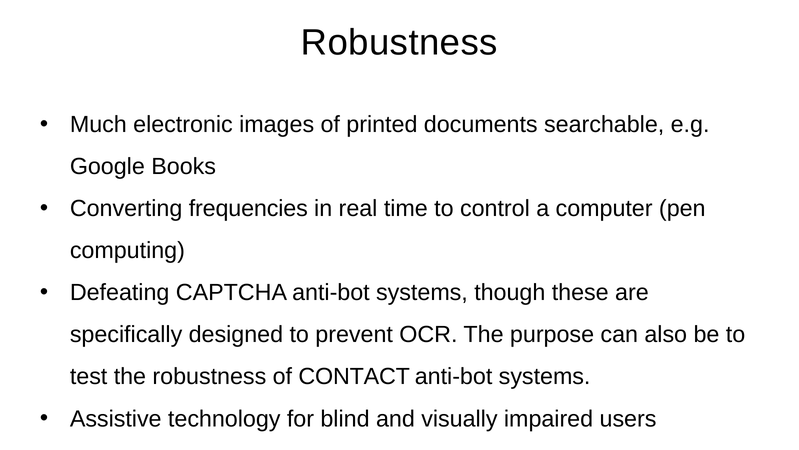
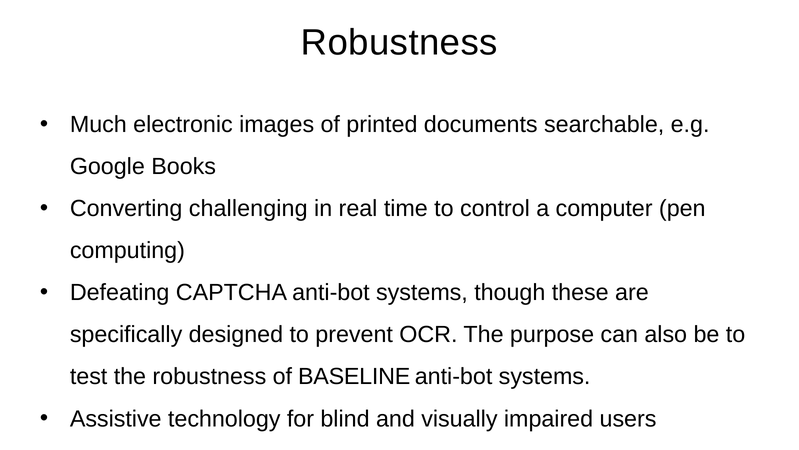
frequencies: frequencies -> challenging
CONTACT: CONTACT -> BASELINE
